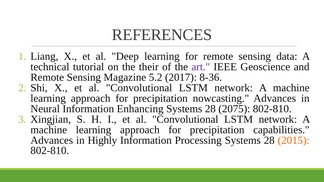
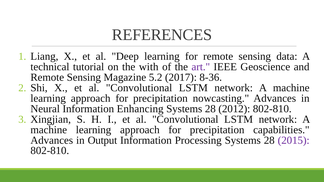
their: their -> with
2075: 2075 -> 2012
Highly: Highly -> Output
2015 colour: orange -> purple
